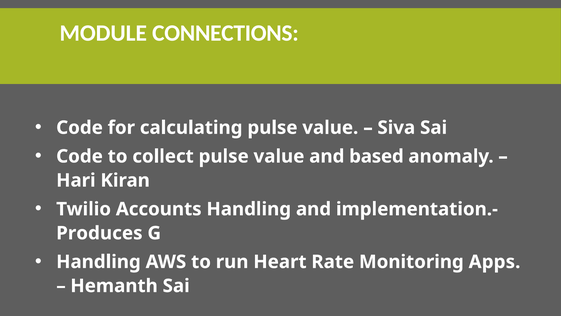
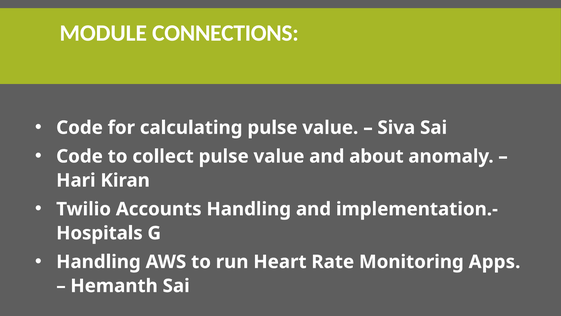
based: based -> about
Produces: Produces -> Hospitals
